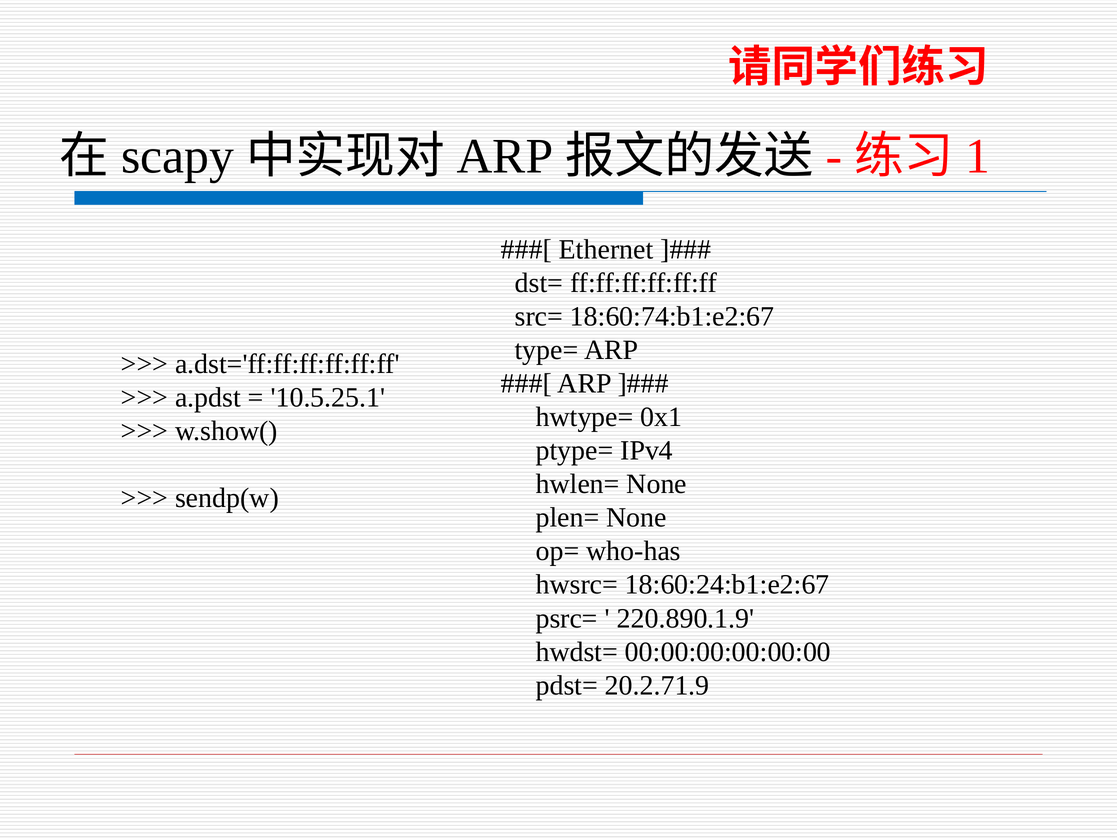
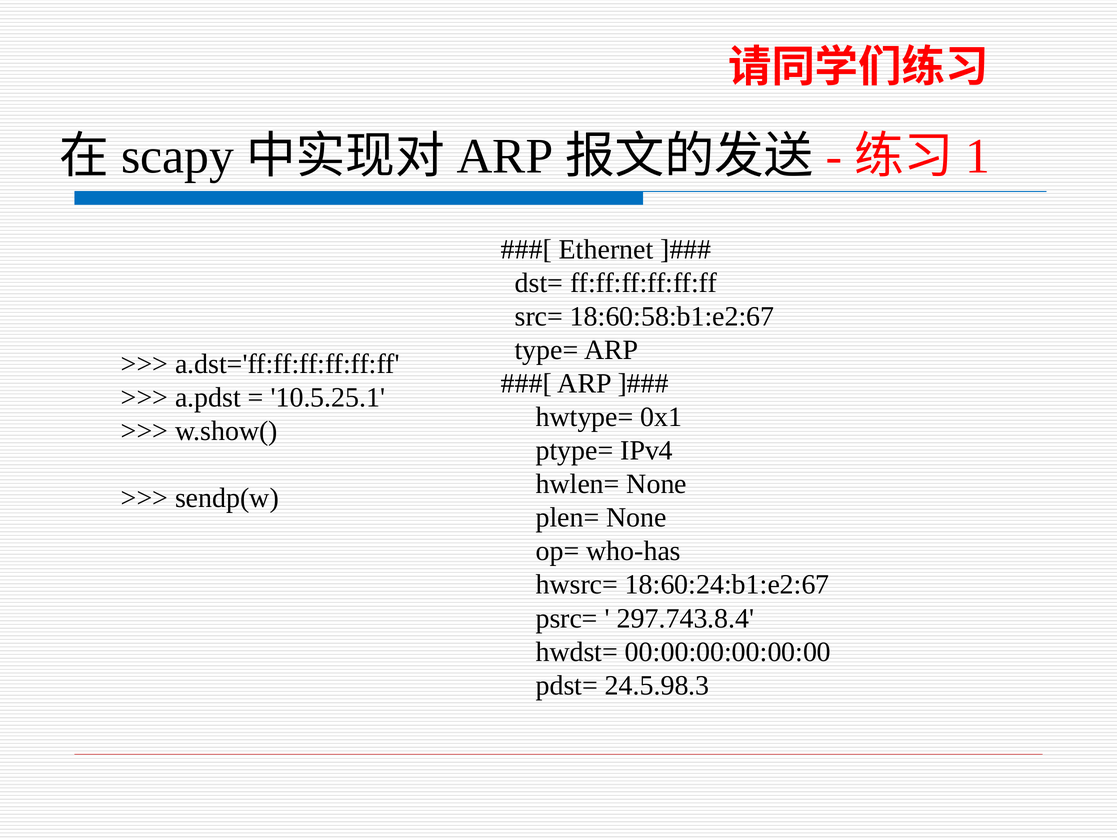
18:60:74:b1:e2:67: 18:60:74:b1:e2:67 -> 18:60:58:b1:e2:67
220.890.1.9: 220.890.1.9 -> 297.743.8.4
20.2.71.9: 20.2.71.9 -> 24.5.98.3
